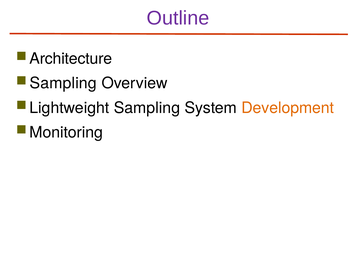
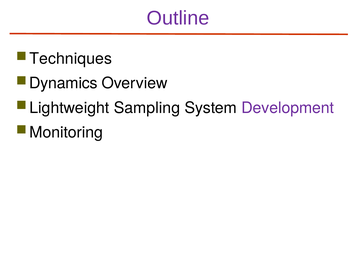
Architecture: Architecture -> Techniques
Sampling at (63, 83): Sampling -> Dynamics
Development colour: orange -> purple
